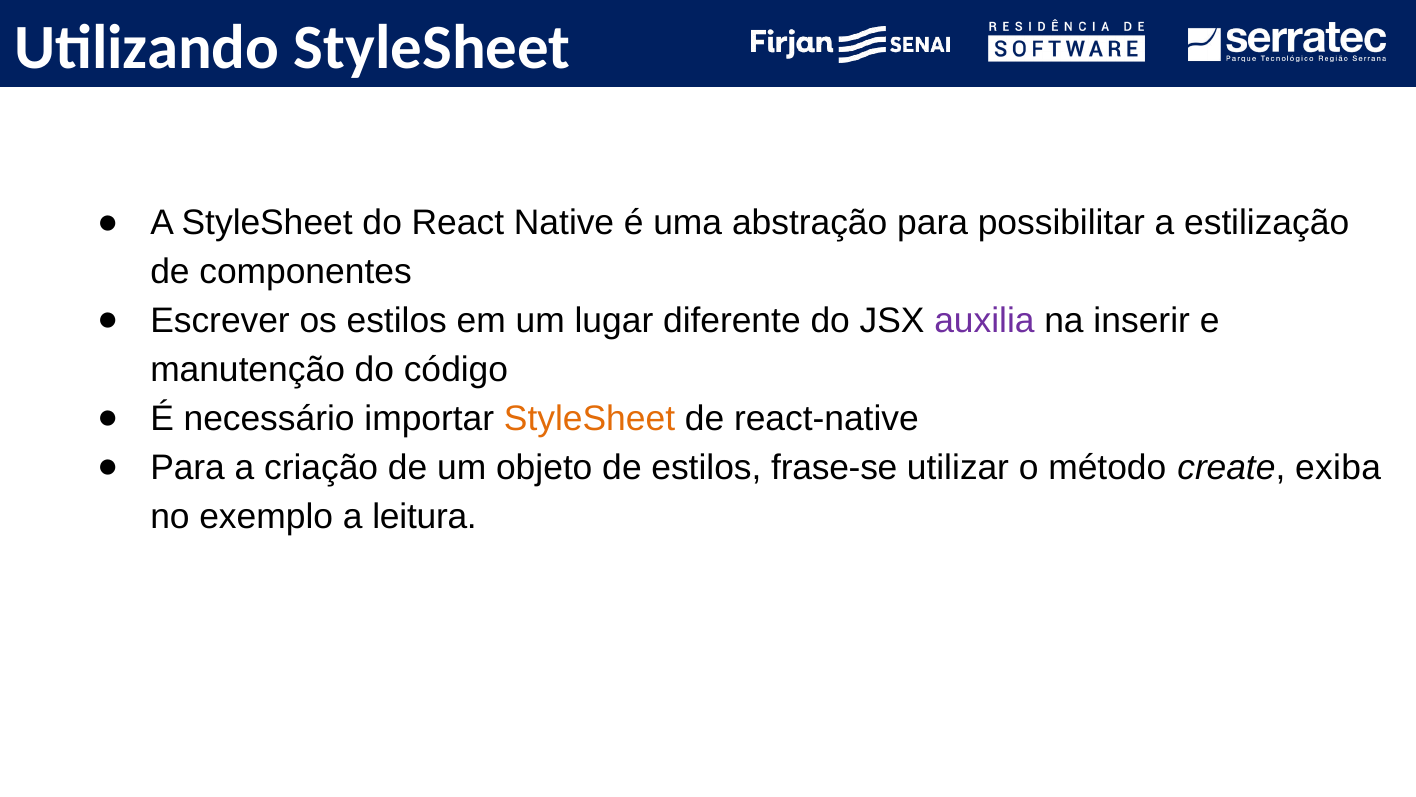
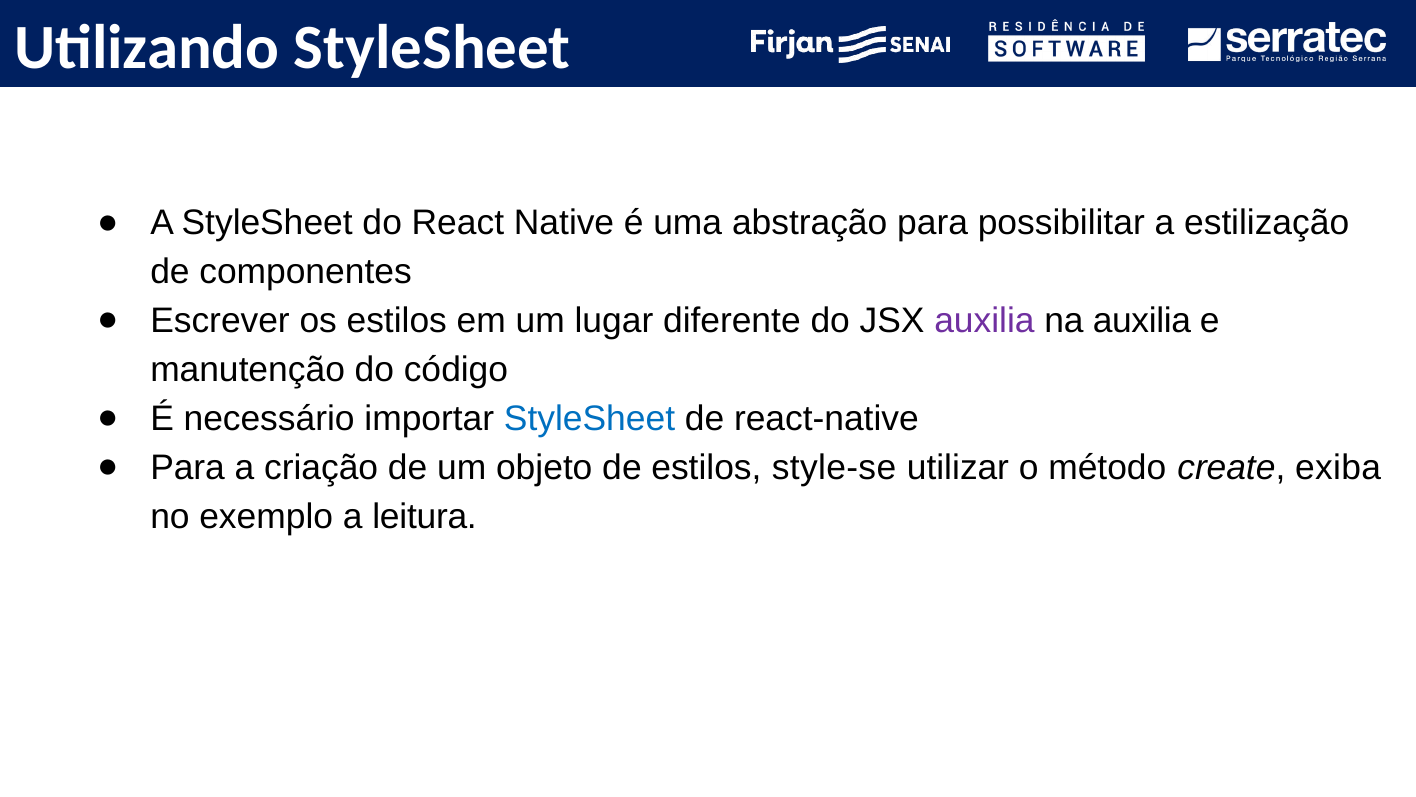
na inserir: inserir -> auxilia
StyleSheet at (590, 418) colour: orange -> blue
frase-se: frase-se -> style-se
